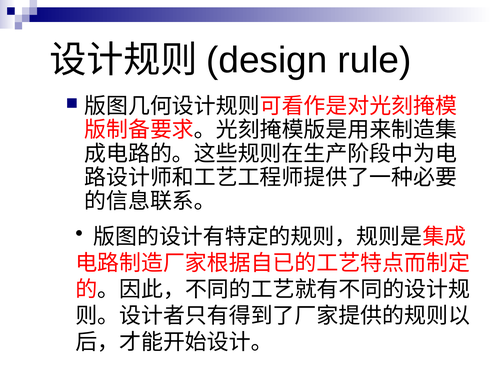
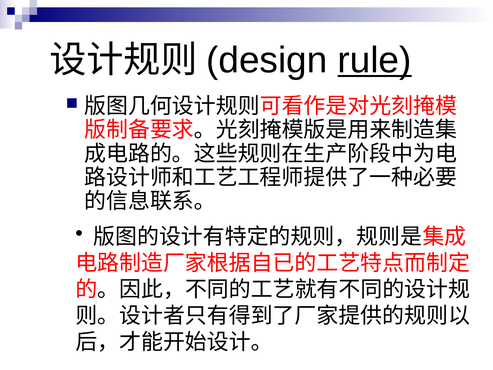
rule underline: none -> present
